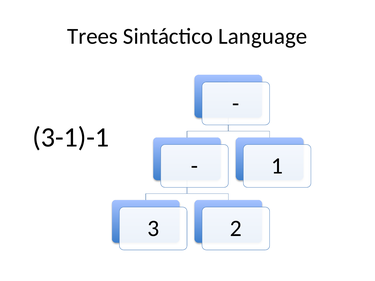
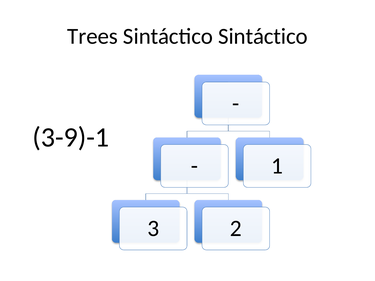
Sintáctico Language: Language -> Sintáctico
3-1)-1: 3-1)-1 -> 3-9)-1
